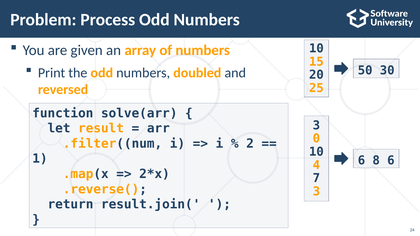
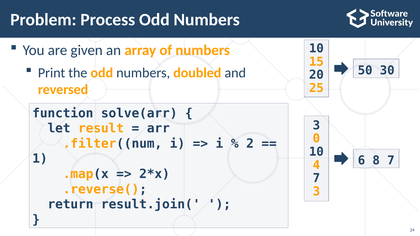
8 6: 6 -> 7
